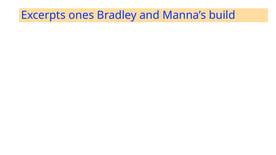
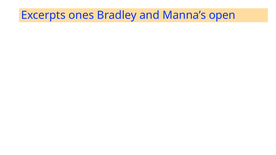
build: build -> open
